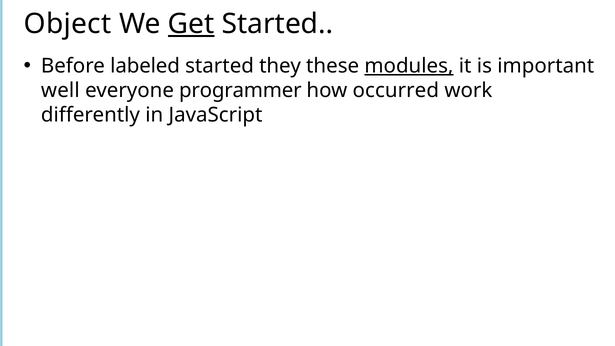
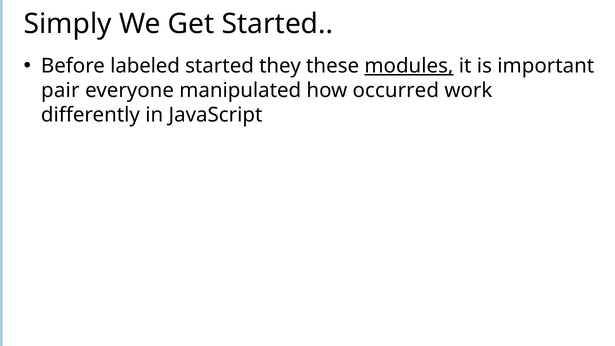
Object: Object -> Simply
Get underline: present -> none
well: well -> pair
programmer: programmer -> manipulated
